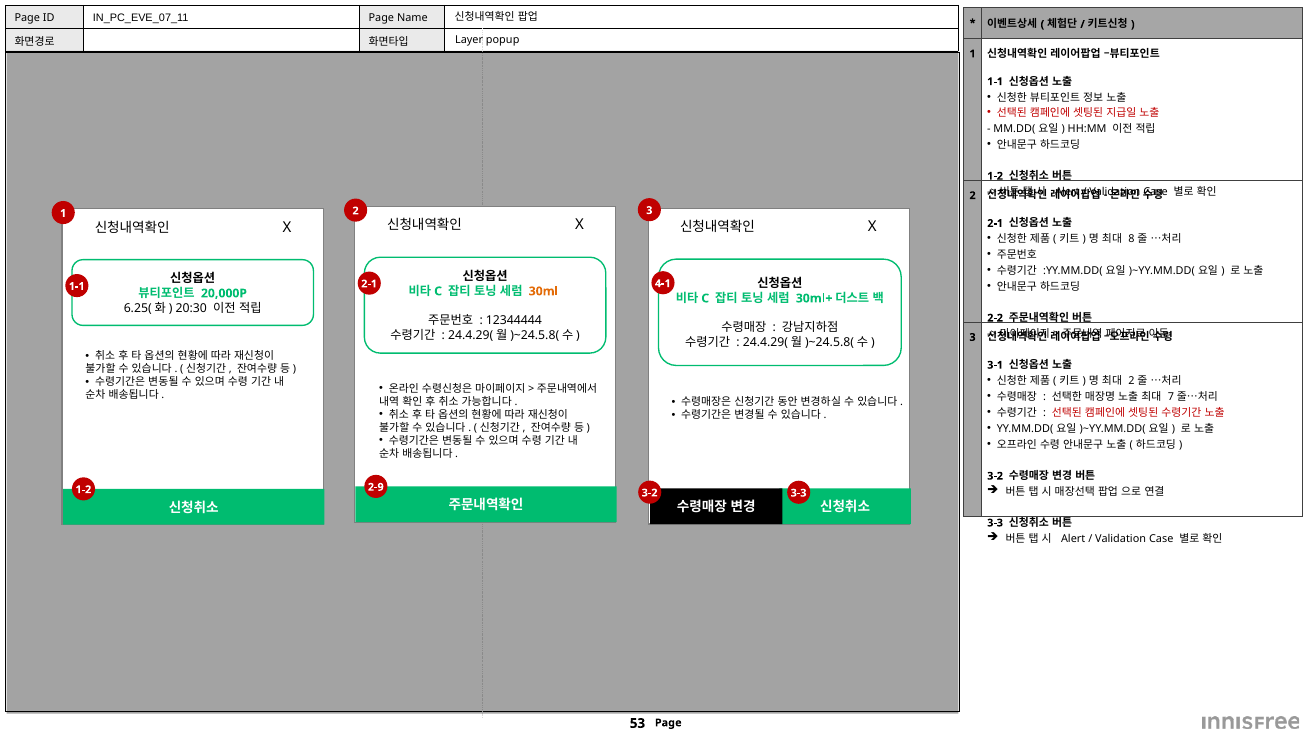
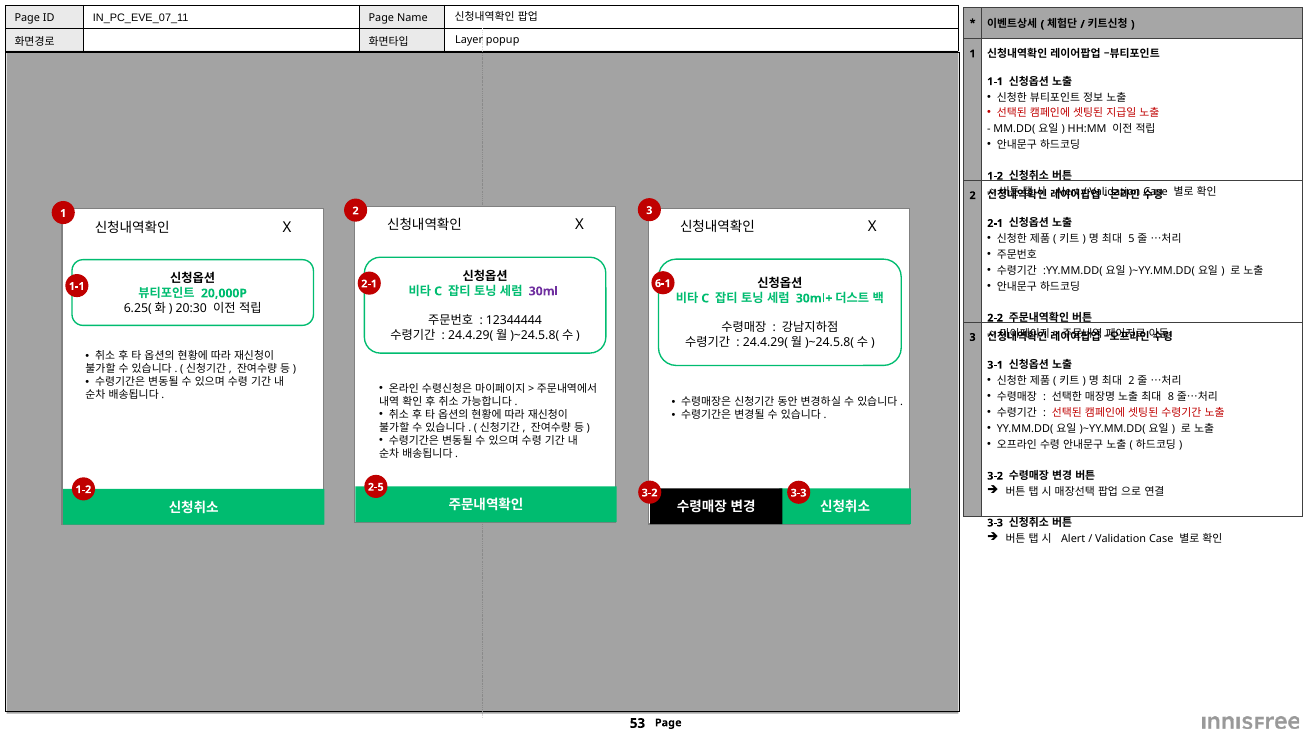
8: 8 -> 5
4-1: 4-1 -> 6-1
30ml colour: orange -> purple
7: 7 -> 8
2-9: 2-9 -> 2-5
